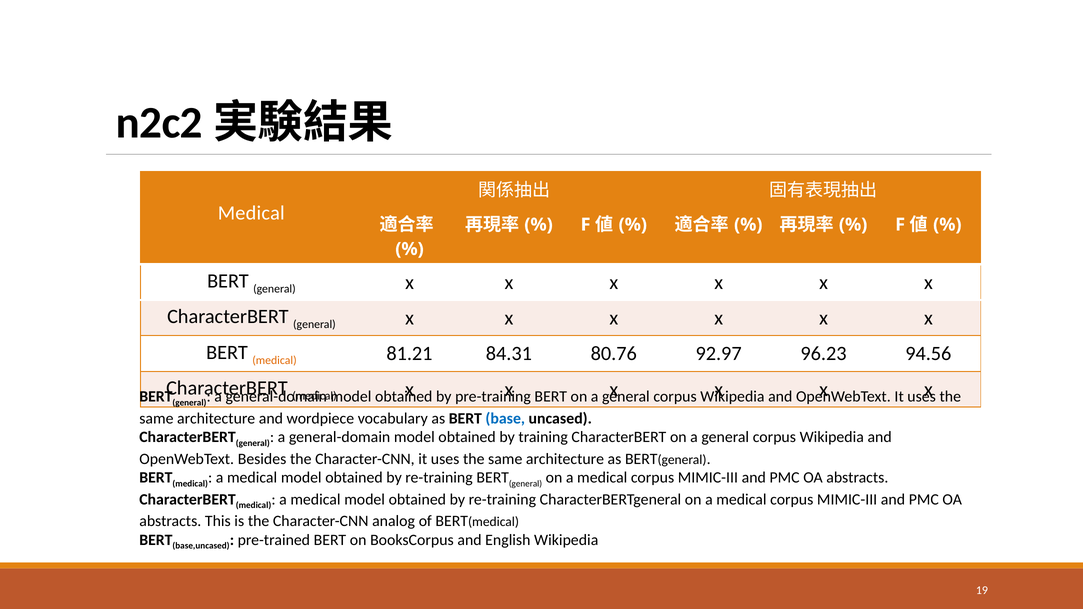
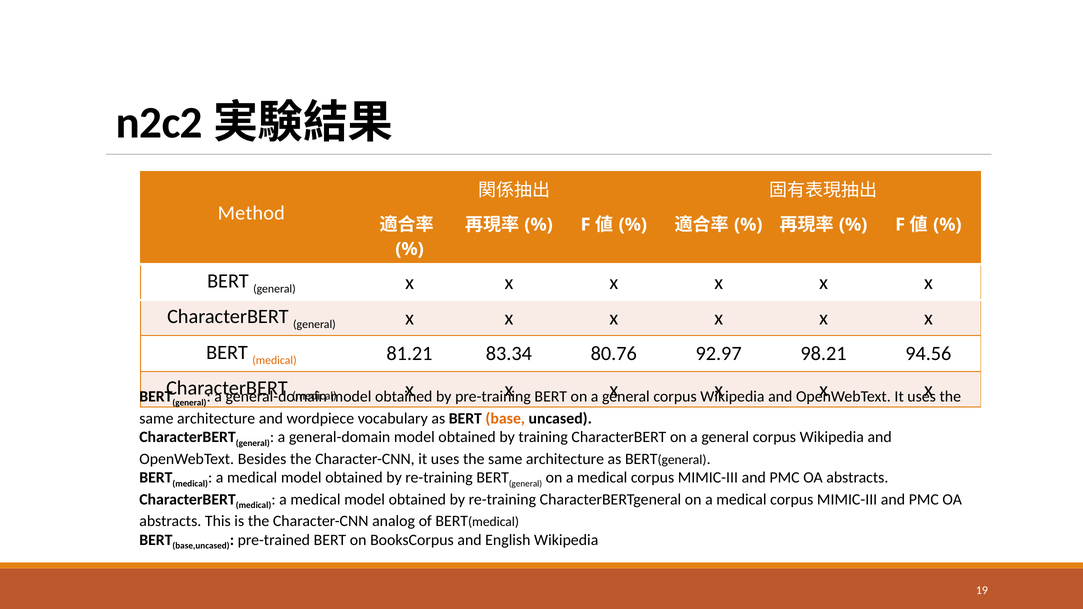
Medical at (251, 213): Medical -> Method
84.31: 84.31 -> 83.34
96.23: 96.23 -> 98.21
base colour: blue -> orange
